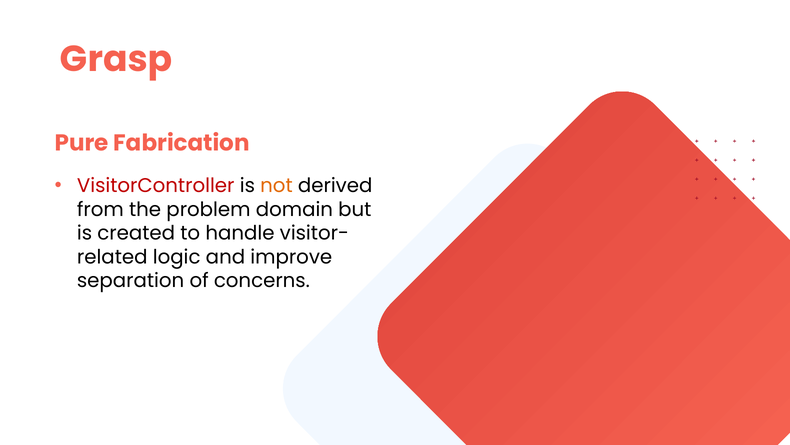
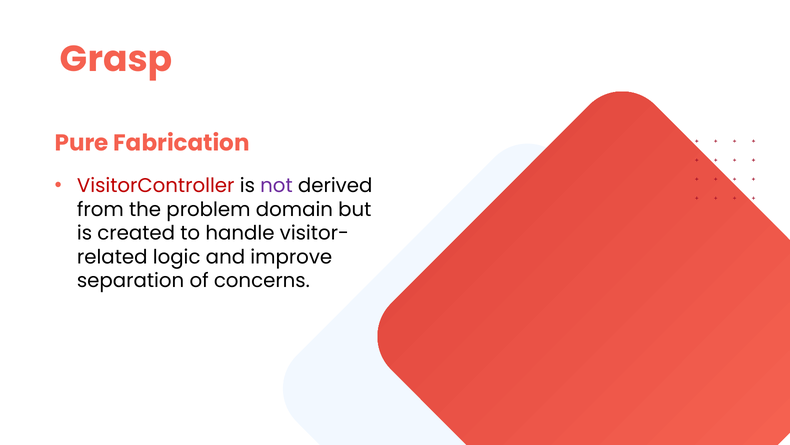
not colour: orange -> purple
